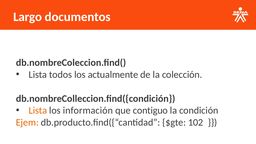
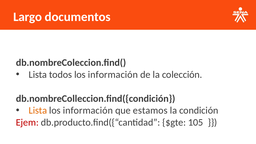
todos los actualmente: actualmente -> información
contiguo: contiguo -> estamos
Ejem colour: orange -> red
102: 102 -> 105
